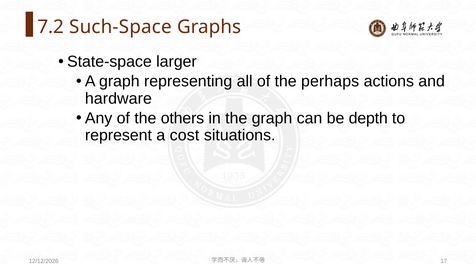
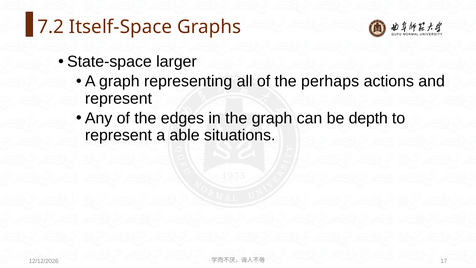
Such-Space: Such-Space -> Itself-Space
hardware at (118, 98): hardware -> represent
others: others -> edges
cost: cost -> able
